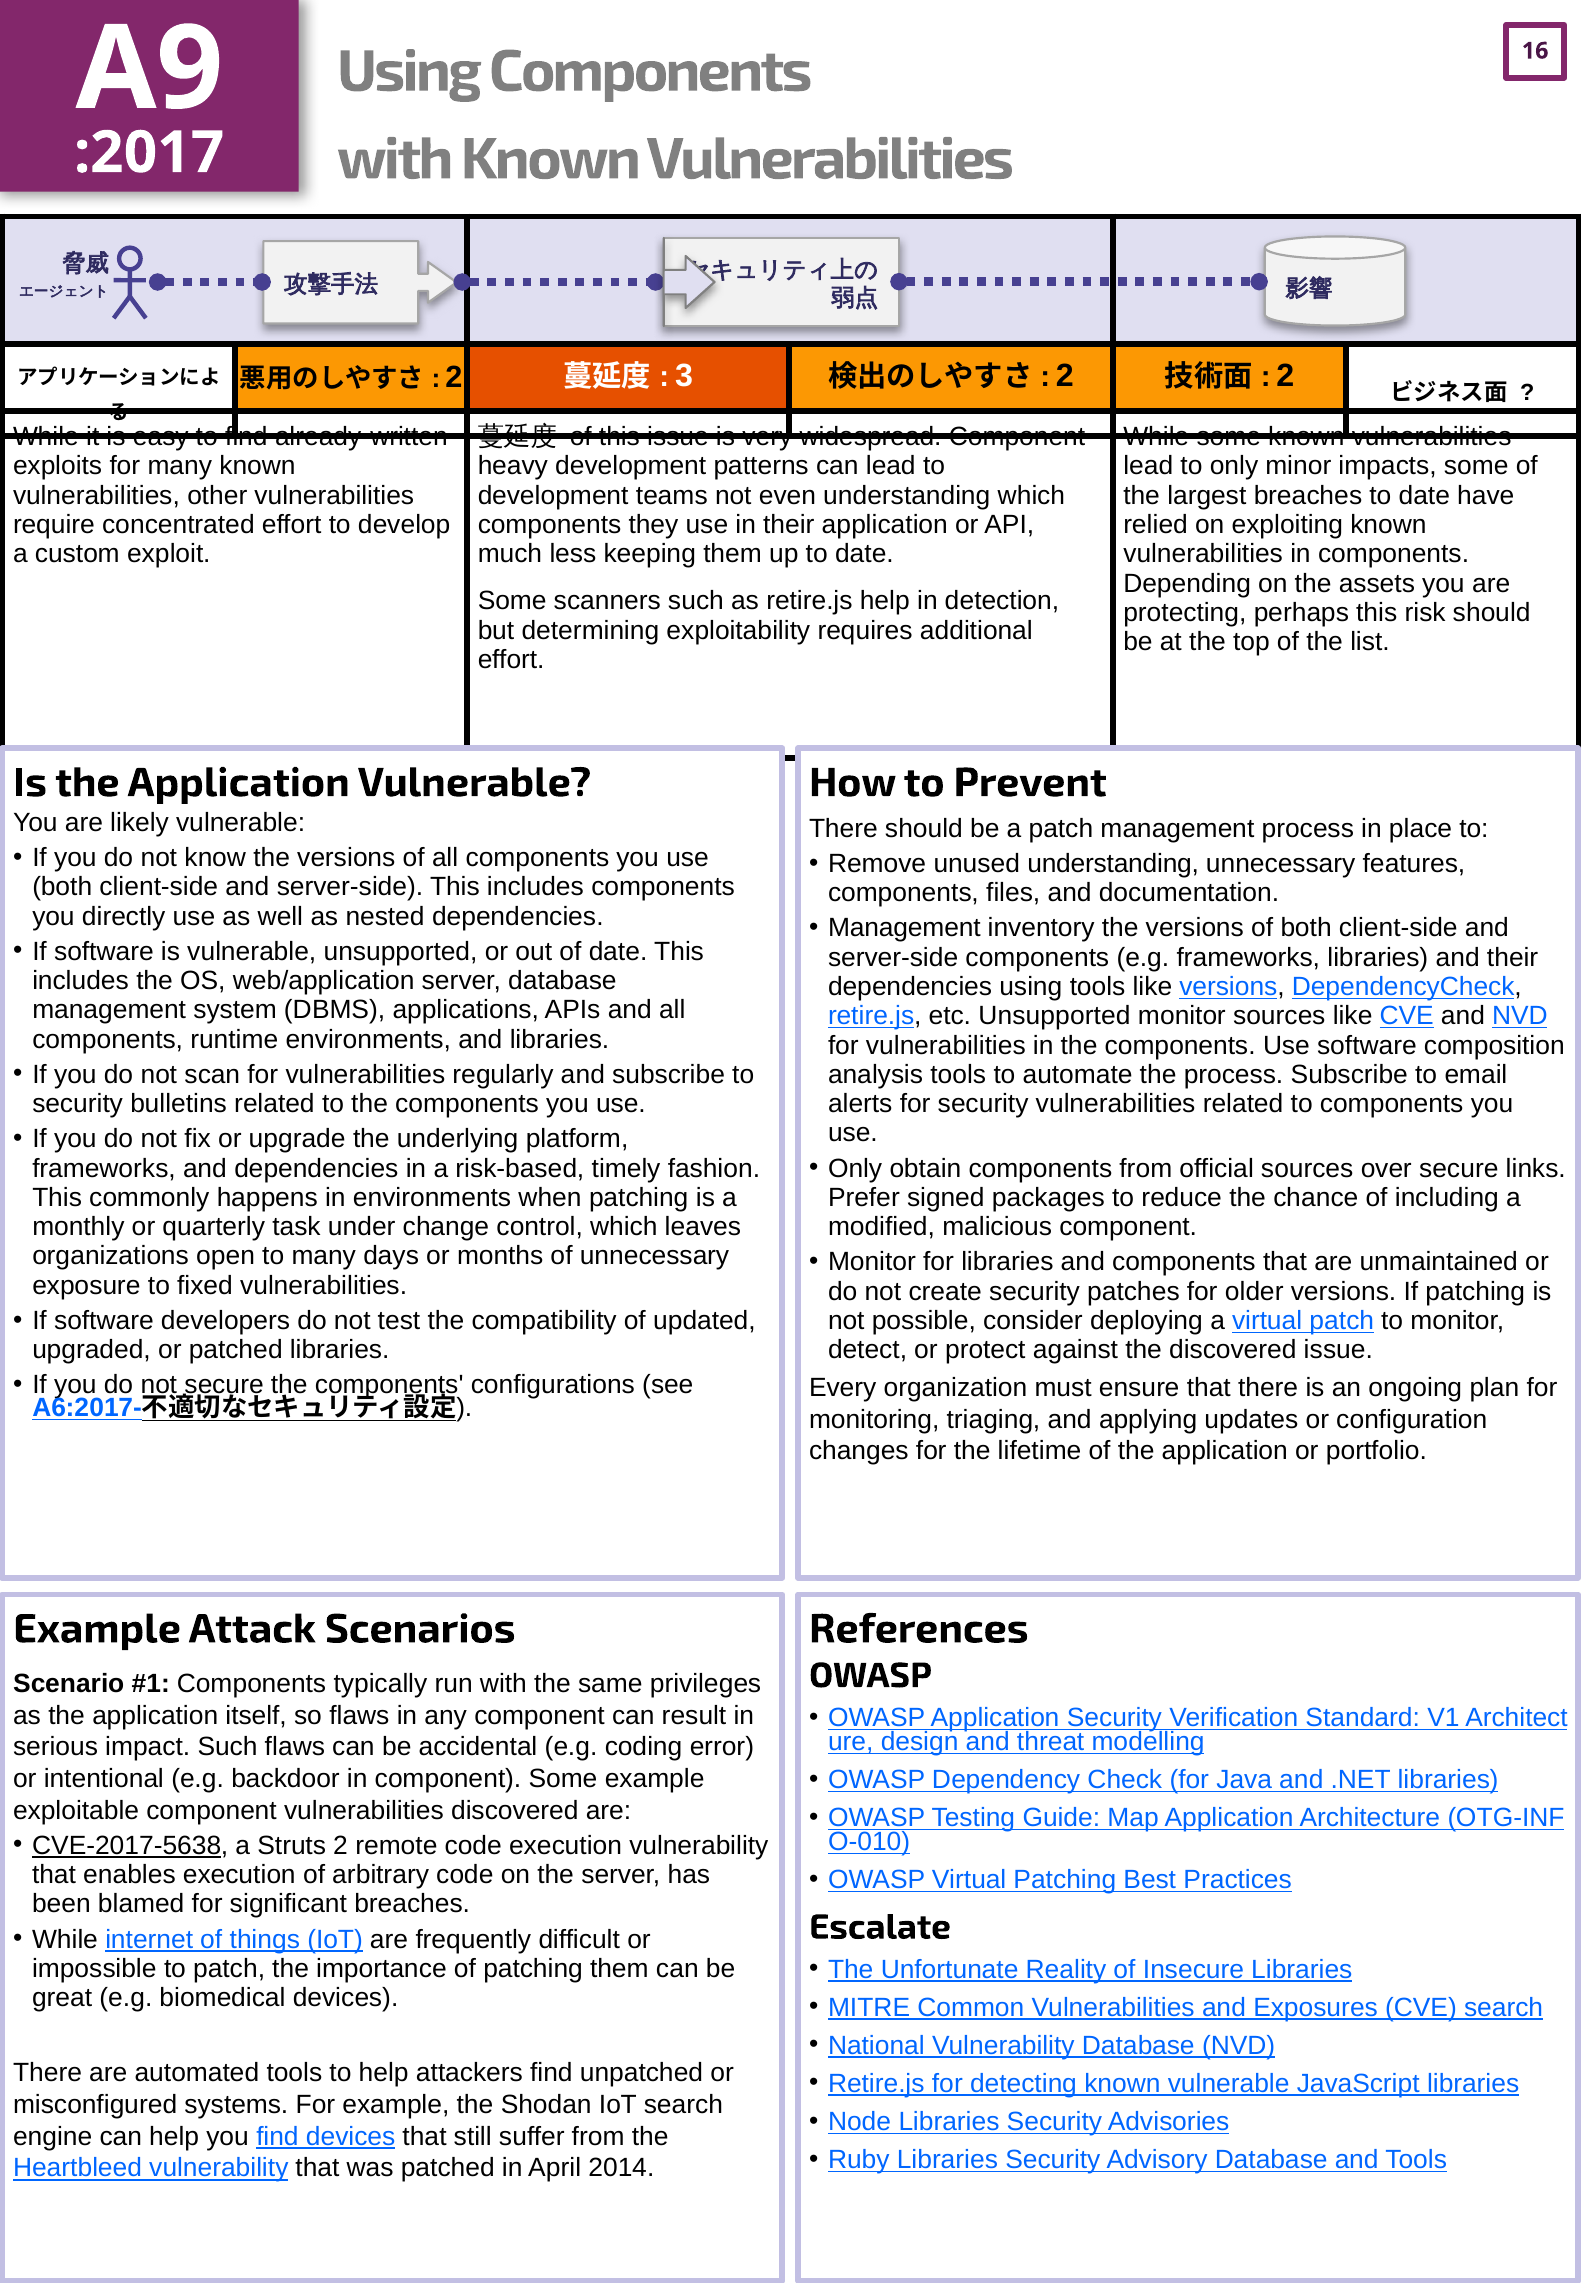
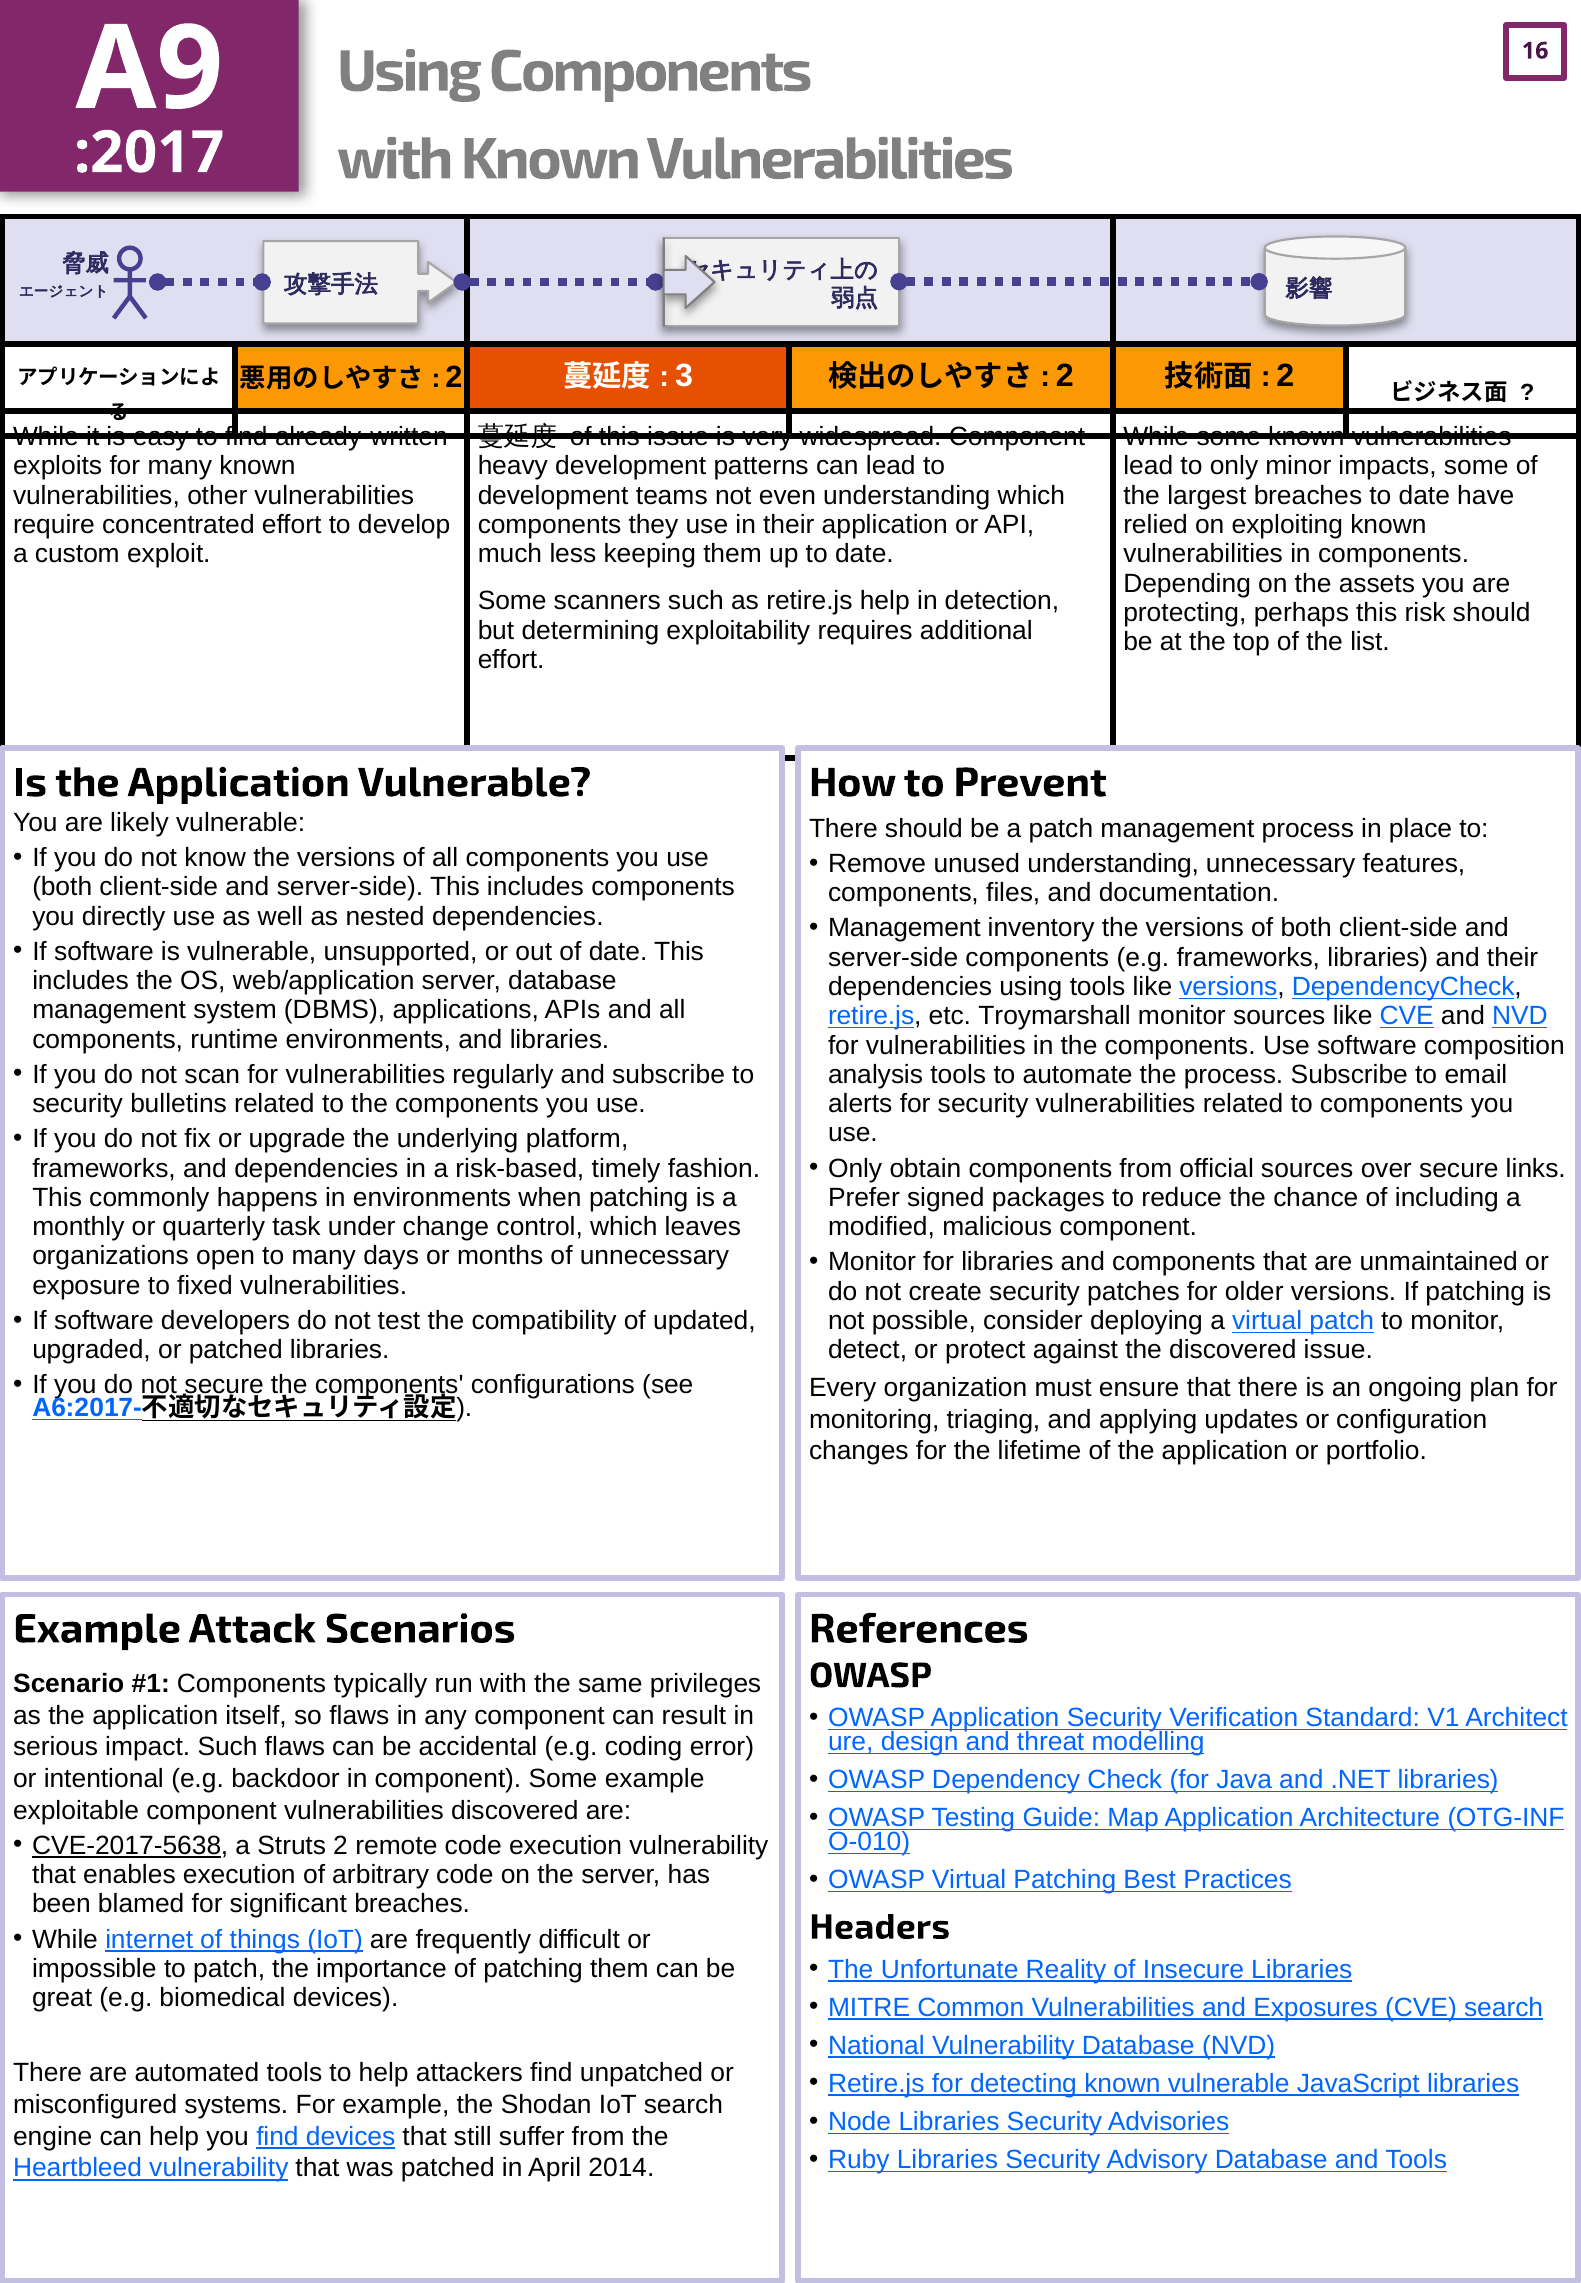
etc Unsupported: Unsupported -> Troymarshall
Escalate: Escalate -> Headers
